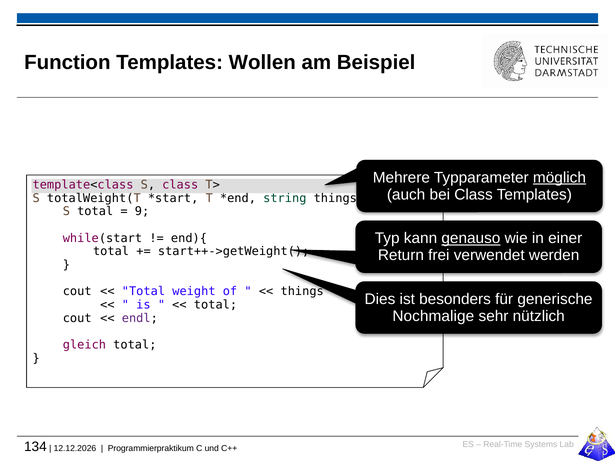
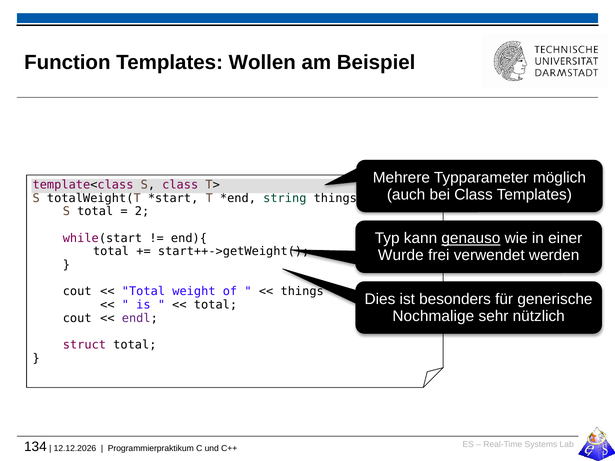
möglich underline: present -> none
9: 9 -> 2
Return: Return -> Wurde
gleich: gleich -> struct
